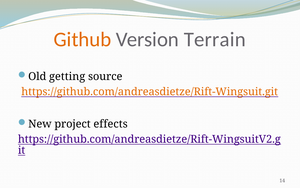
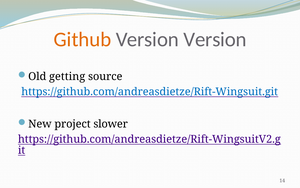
Version Terrain: Terrain -> Version
https://github.com/andreasdietze/Rift-Wingsuit.git colour: orange -> blue
effects: effects -> slower
